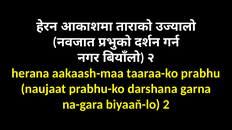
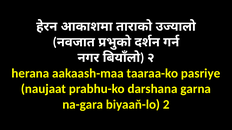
prabhu: prabhu -> pasriye
